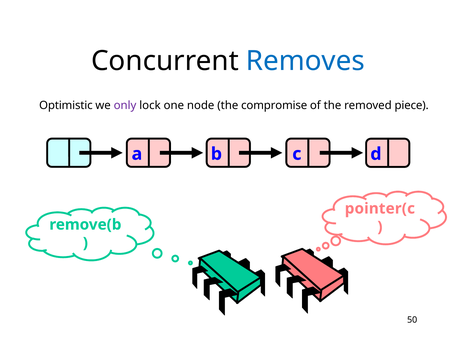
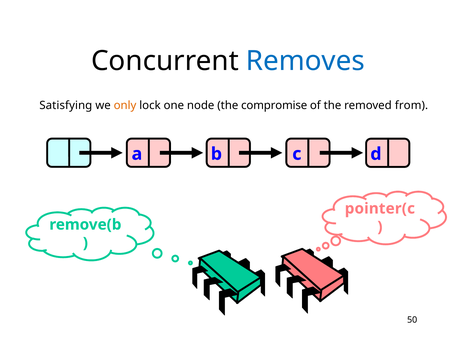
Optimistic: Optimistic -> Satisfying
only colour: purple -> orange
piece: piece -> from
